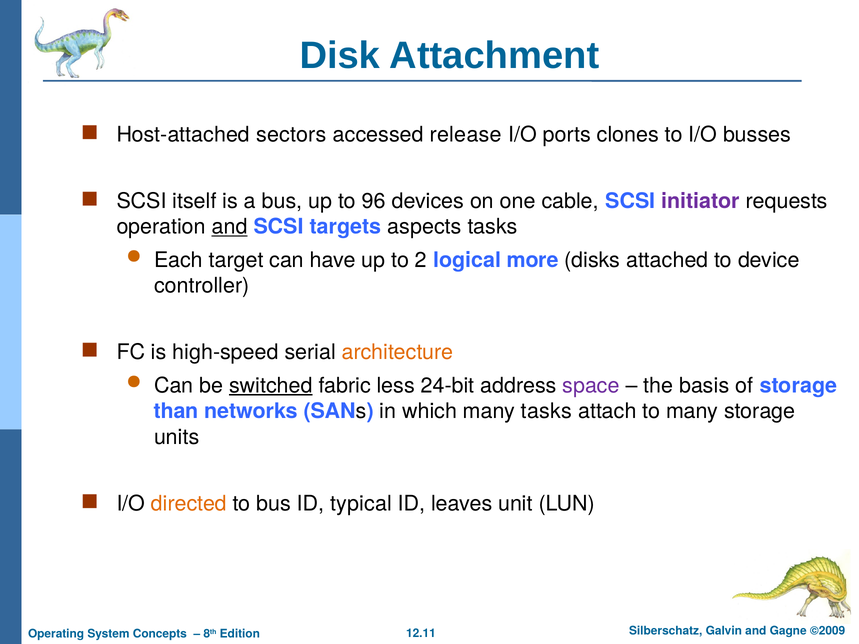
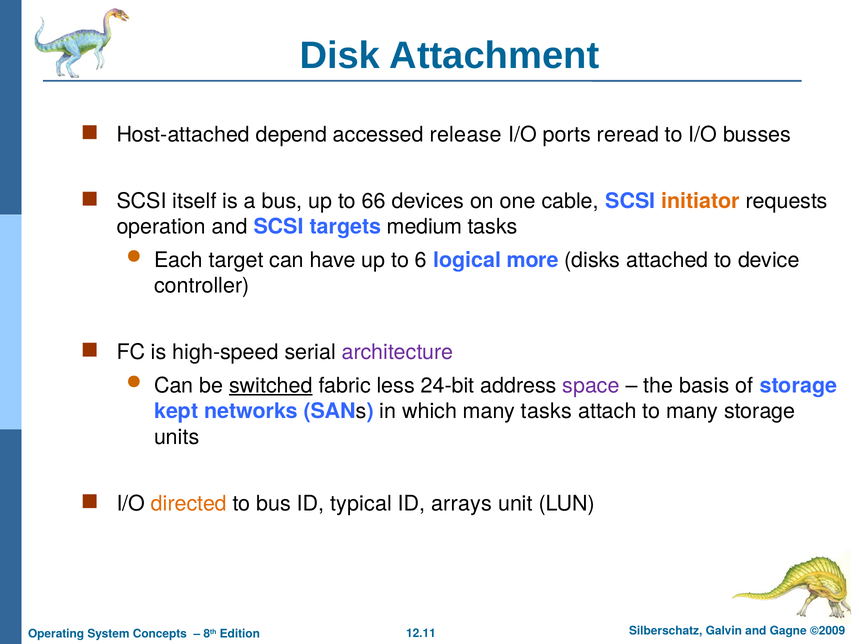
sectors: sectors -> depend
clones: clones -> reread
96: 96 -> 66
initiator colour: purple -> orange
and at (230, 227) underline: present -> none
aspects: aspects -> medium
2: 2 -> 6
architecture colour: orange -> purple
than: than -> kept
leaves: leaves -> arrays
